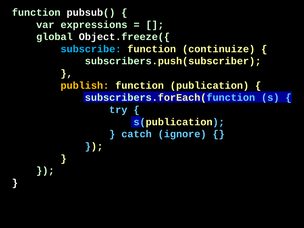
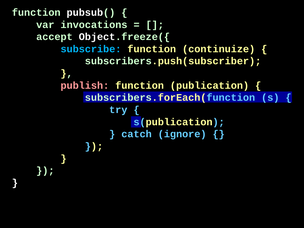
expressions: expressions -> invocations
global: global -> accept
publish colour: yellow -> pink
